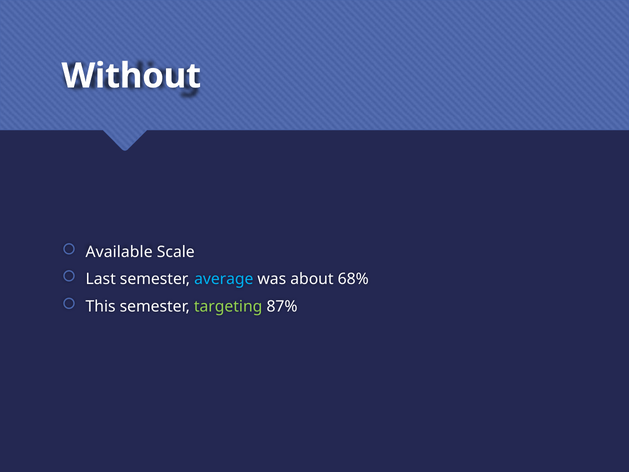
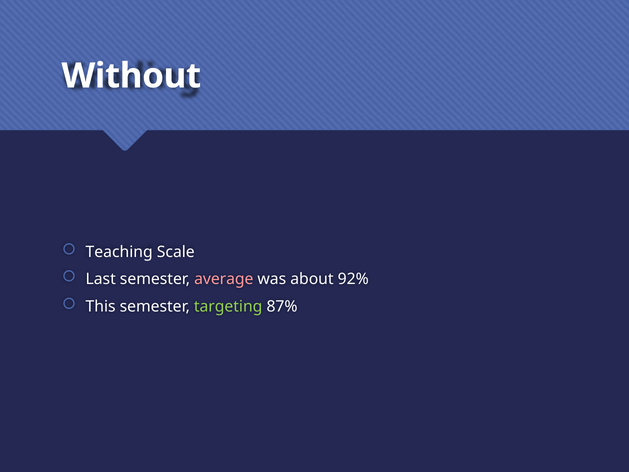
Available: Available -> Teaching
average colour: light blue -> pink
68%: 68% -> 92%
